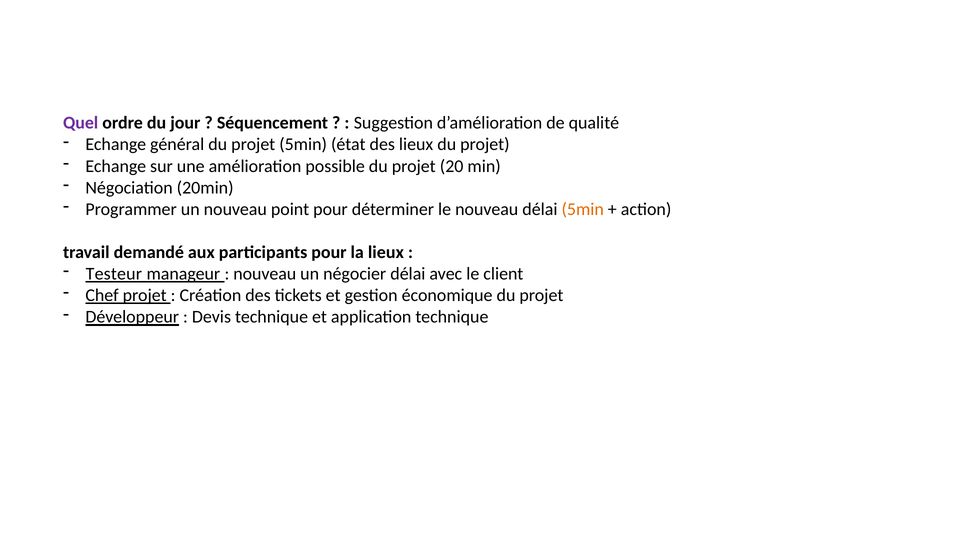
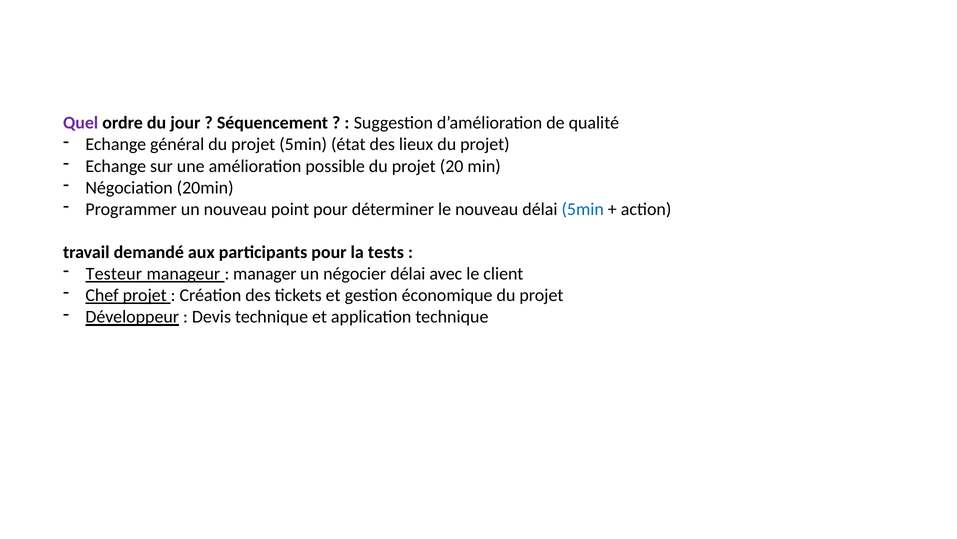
5min at (583, 209) colour: orange -> blue
la lieux: lieux -> tests
nouveau at (265, 274): nouveau -> manager
